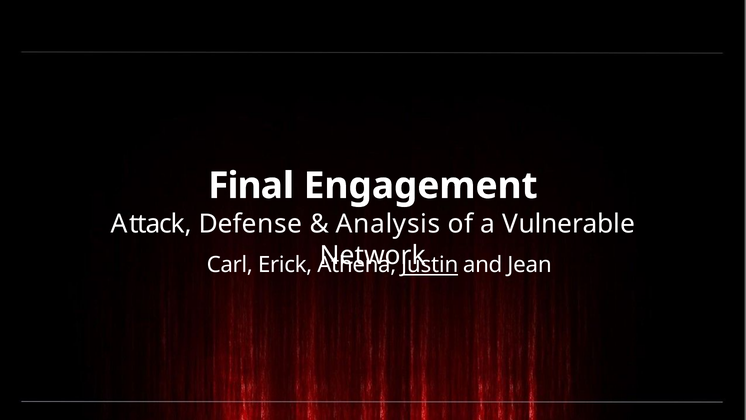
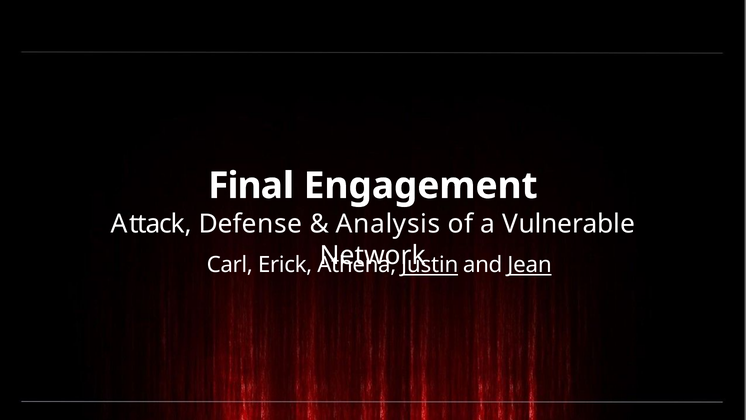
Jean underline: none -> present
